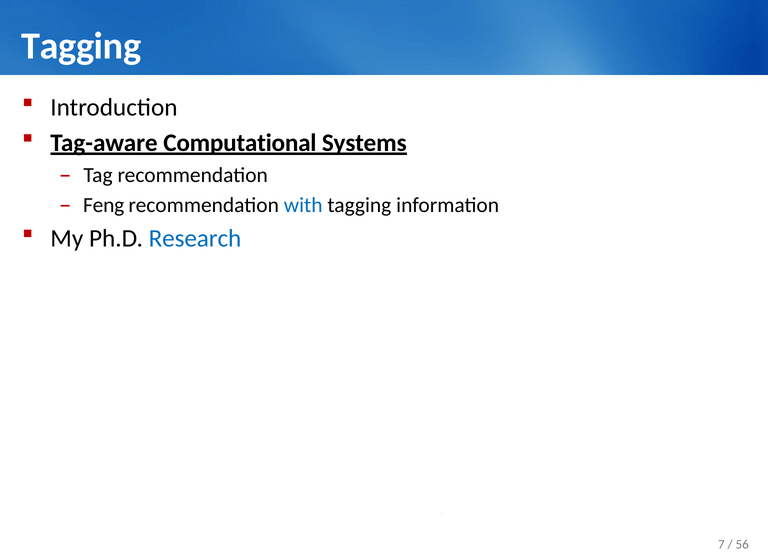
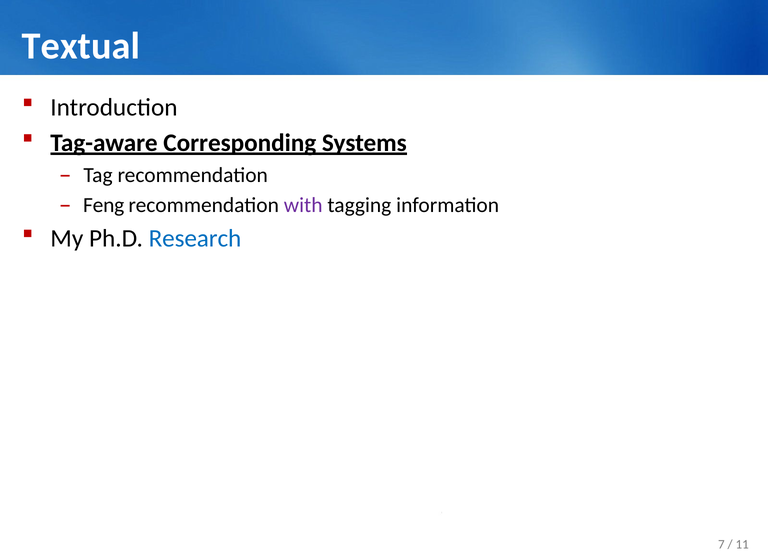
Tagging at (81, 46): Tagging -> Textual
Computational: Computational -> Corresponding
with colour: blue -> purple
56: 56 -> 11
